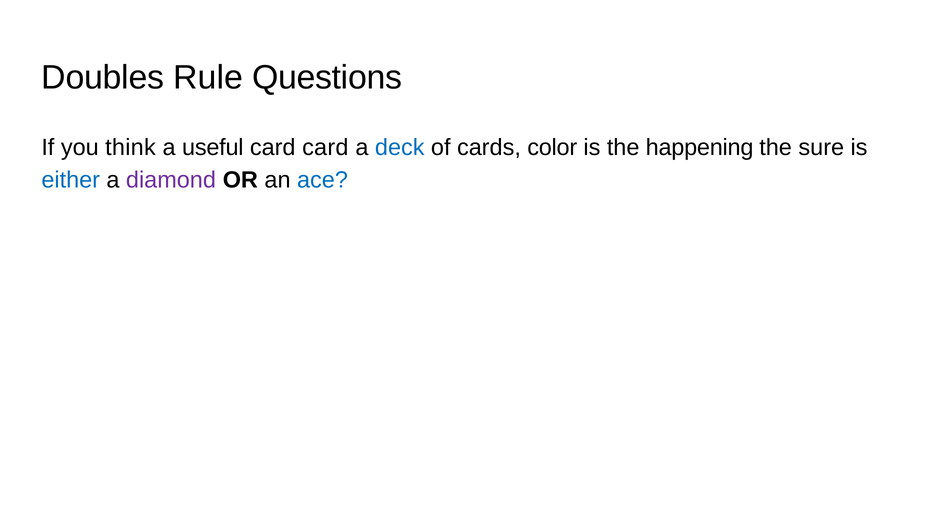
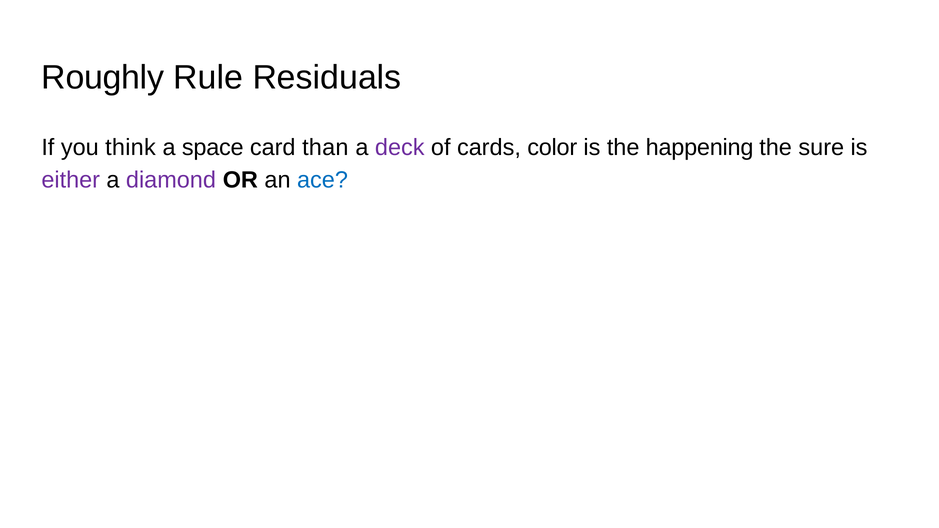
Doubles: Doubles -> Roughly
Questions: Questions -> Residuals
useful: useful -> space
card card: card -> than
deck colour: blue -> purple
either colour: blue -> purple
